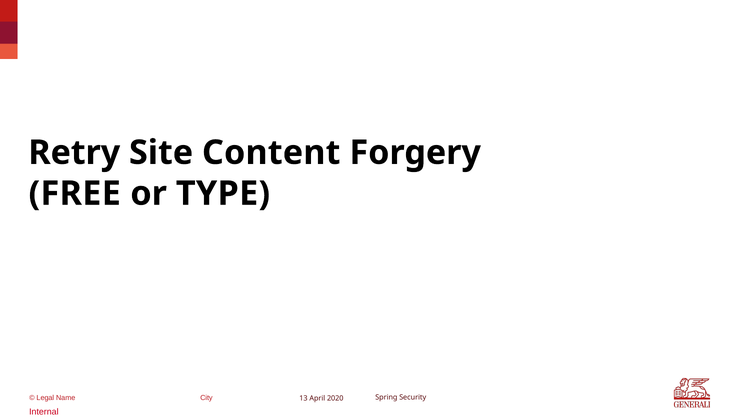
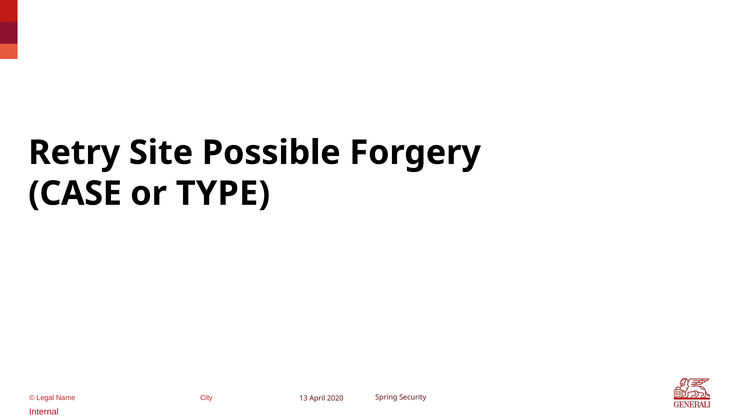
Content: Content -> Possible
FREE: FREE -> CASE
